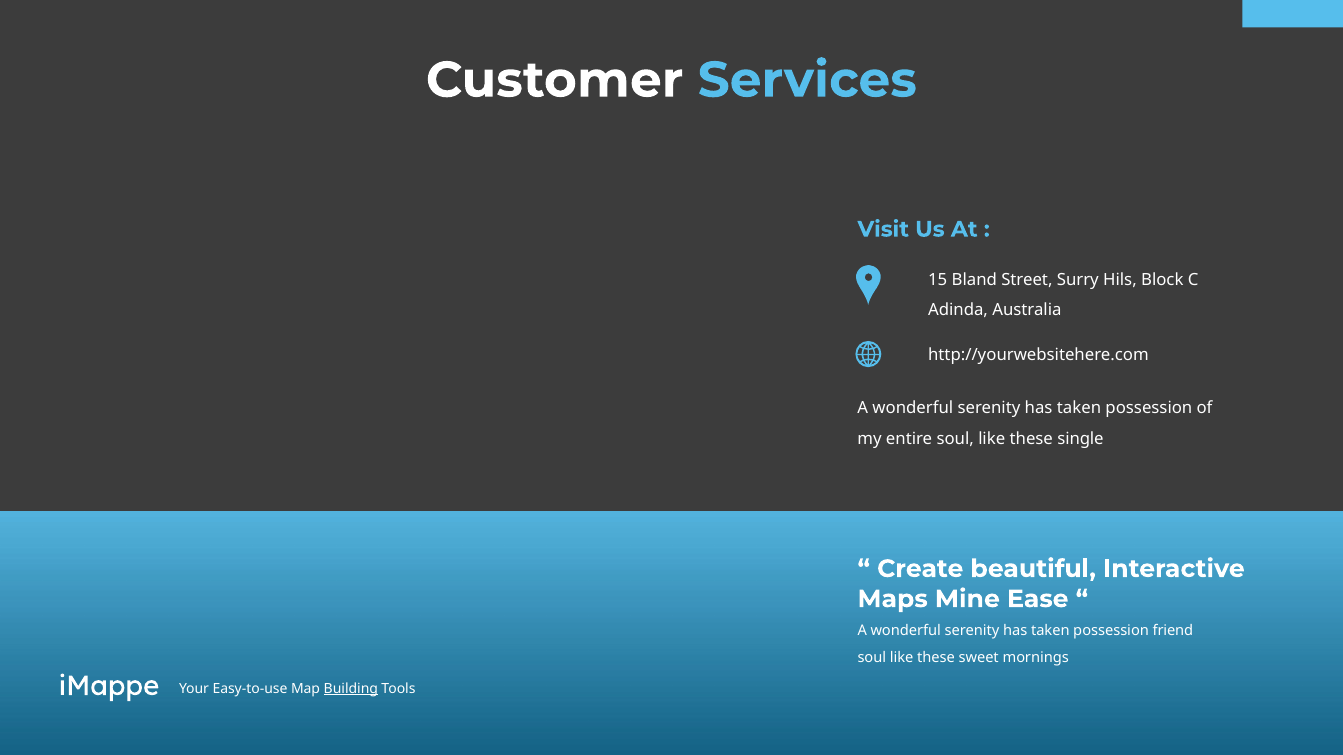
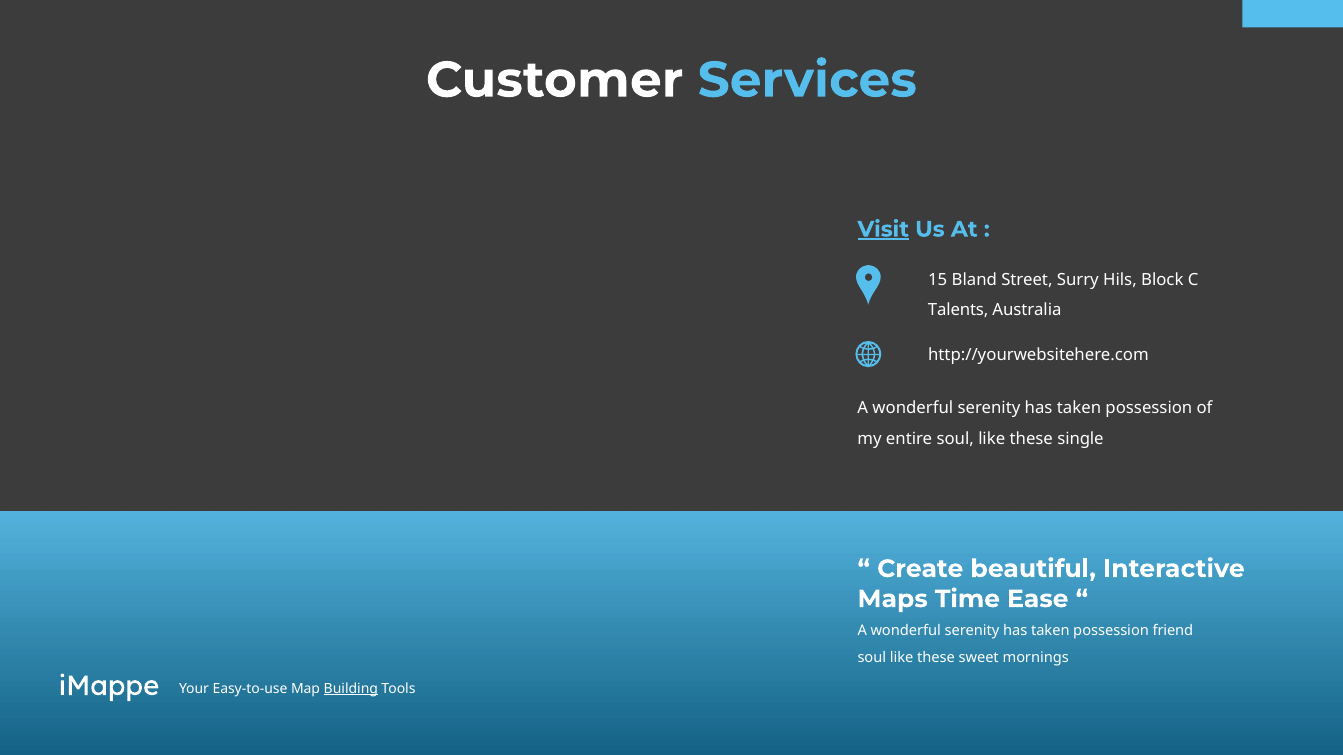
Visit underline: none -> present
Adinda: Adinda -> Talents
Mine: Mine -> Time
